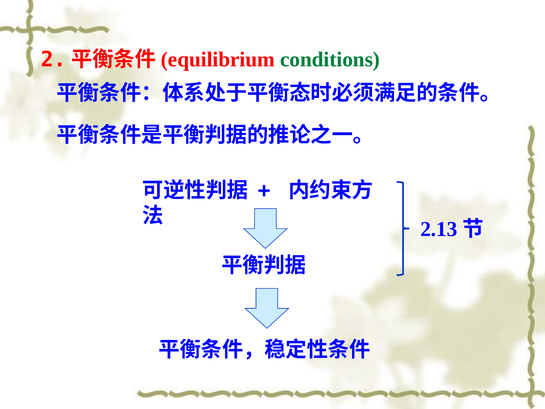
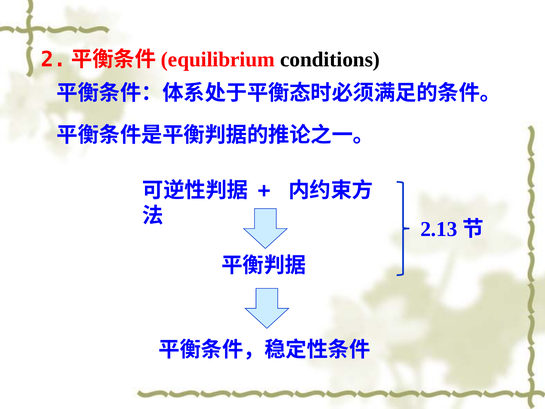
conditions colour: green -> black
